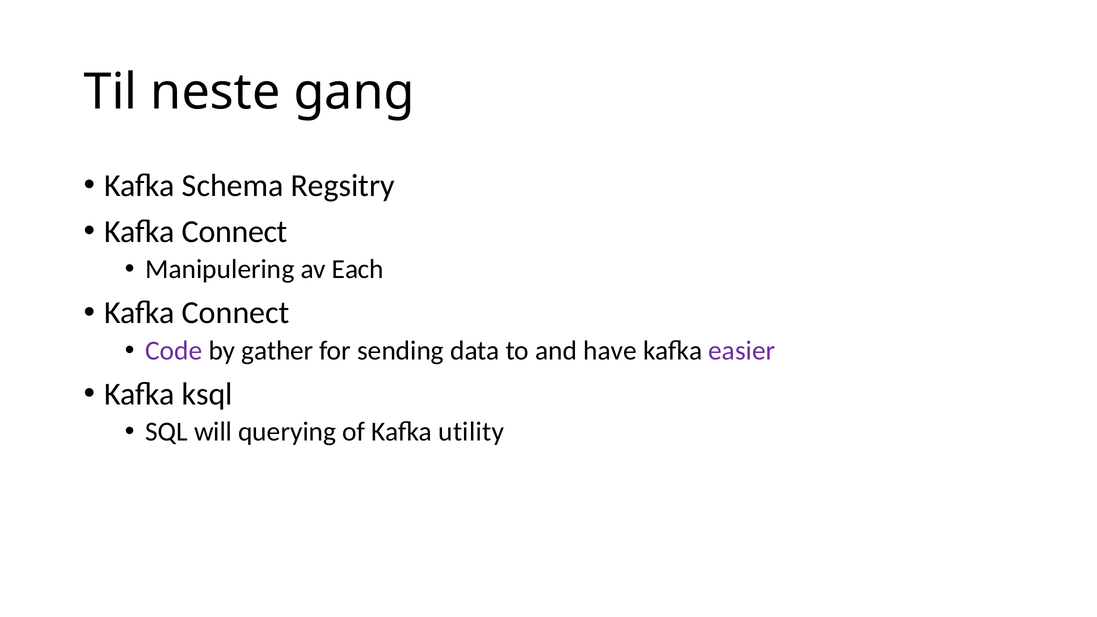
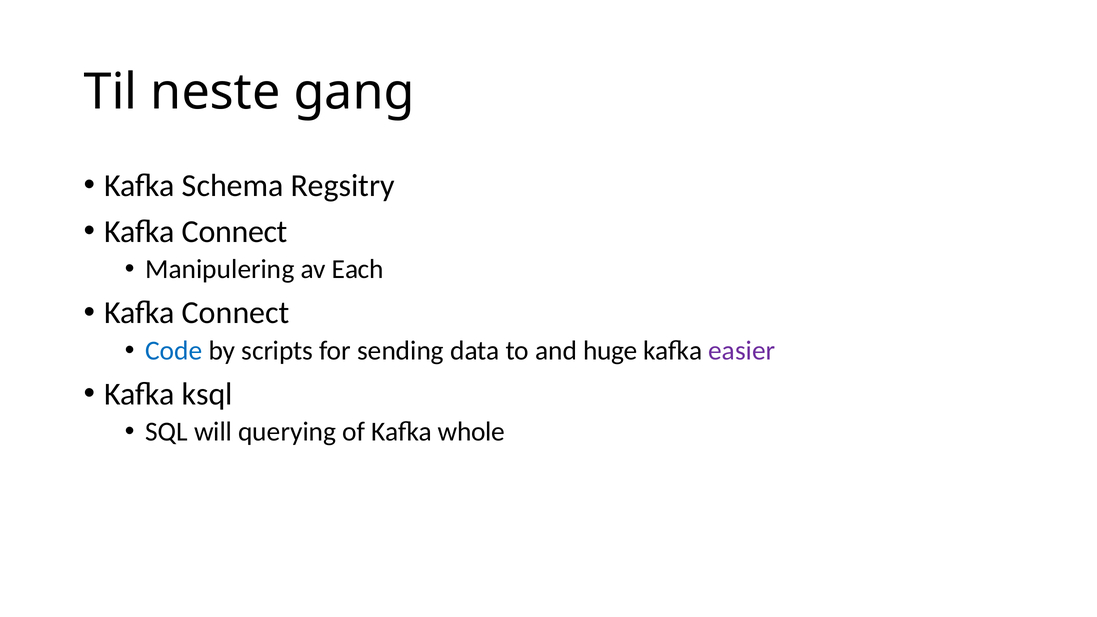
Code colour: purple -> blue
gather: gather -> scripts
have: have -> huge
utility: utility -> whole
